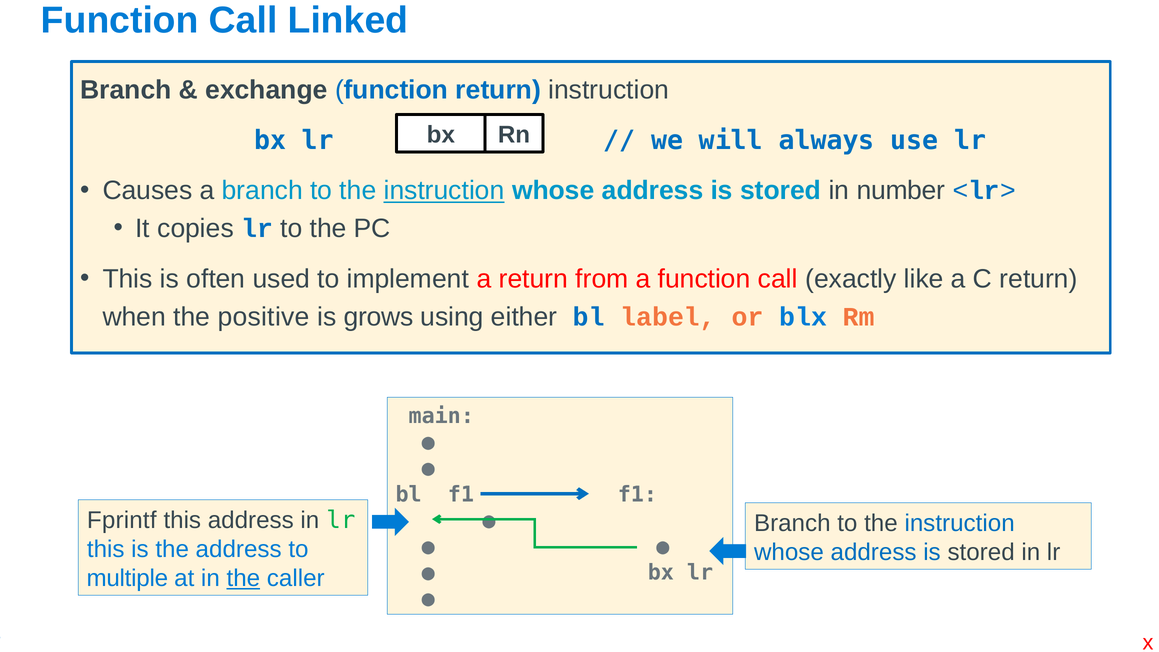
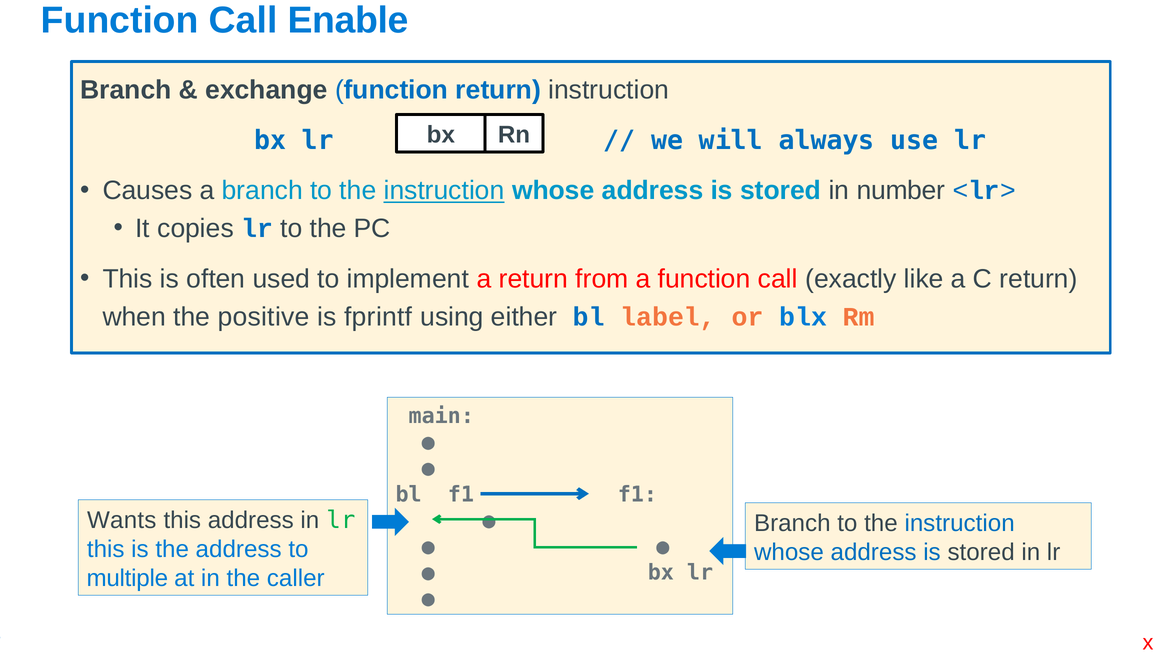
Linked: Linked -> Enable
grows: grows -> fprintf
Fprintf: Fprintf -> Wants
the at (243, 578) underline: present -> none
